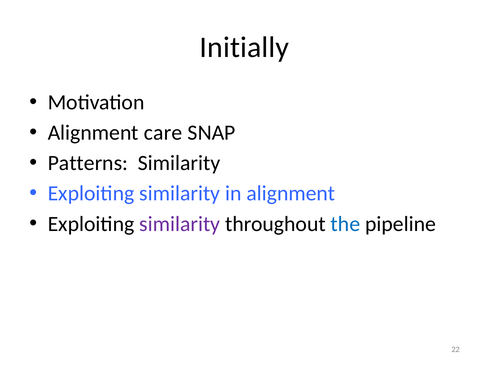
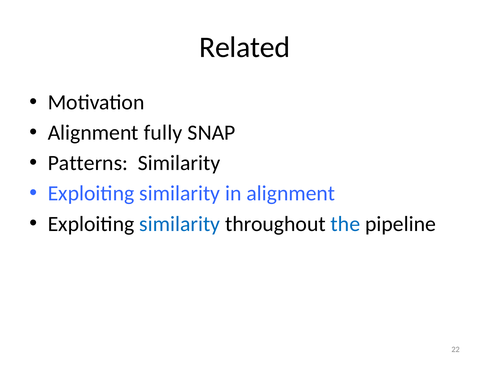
Initially: Initially -> Related
care: care -> fully
similarity at (180, 224) colour: purple -> blue
